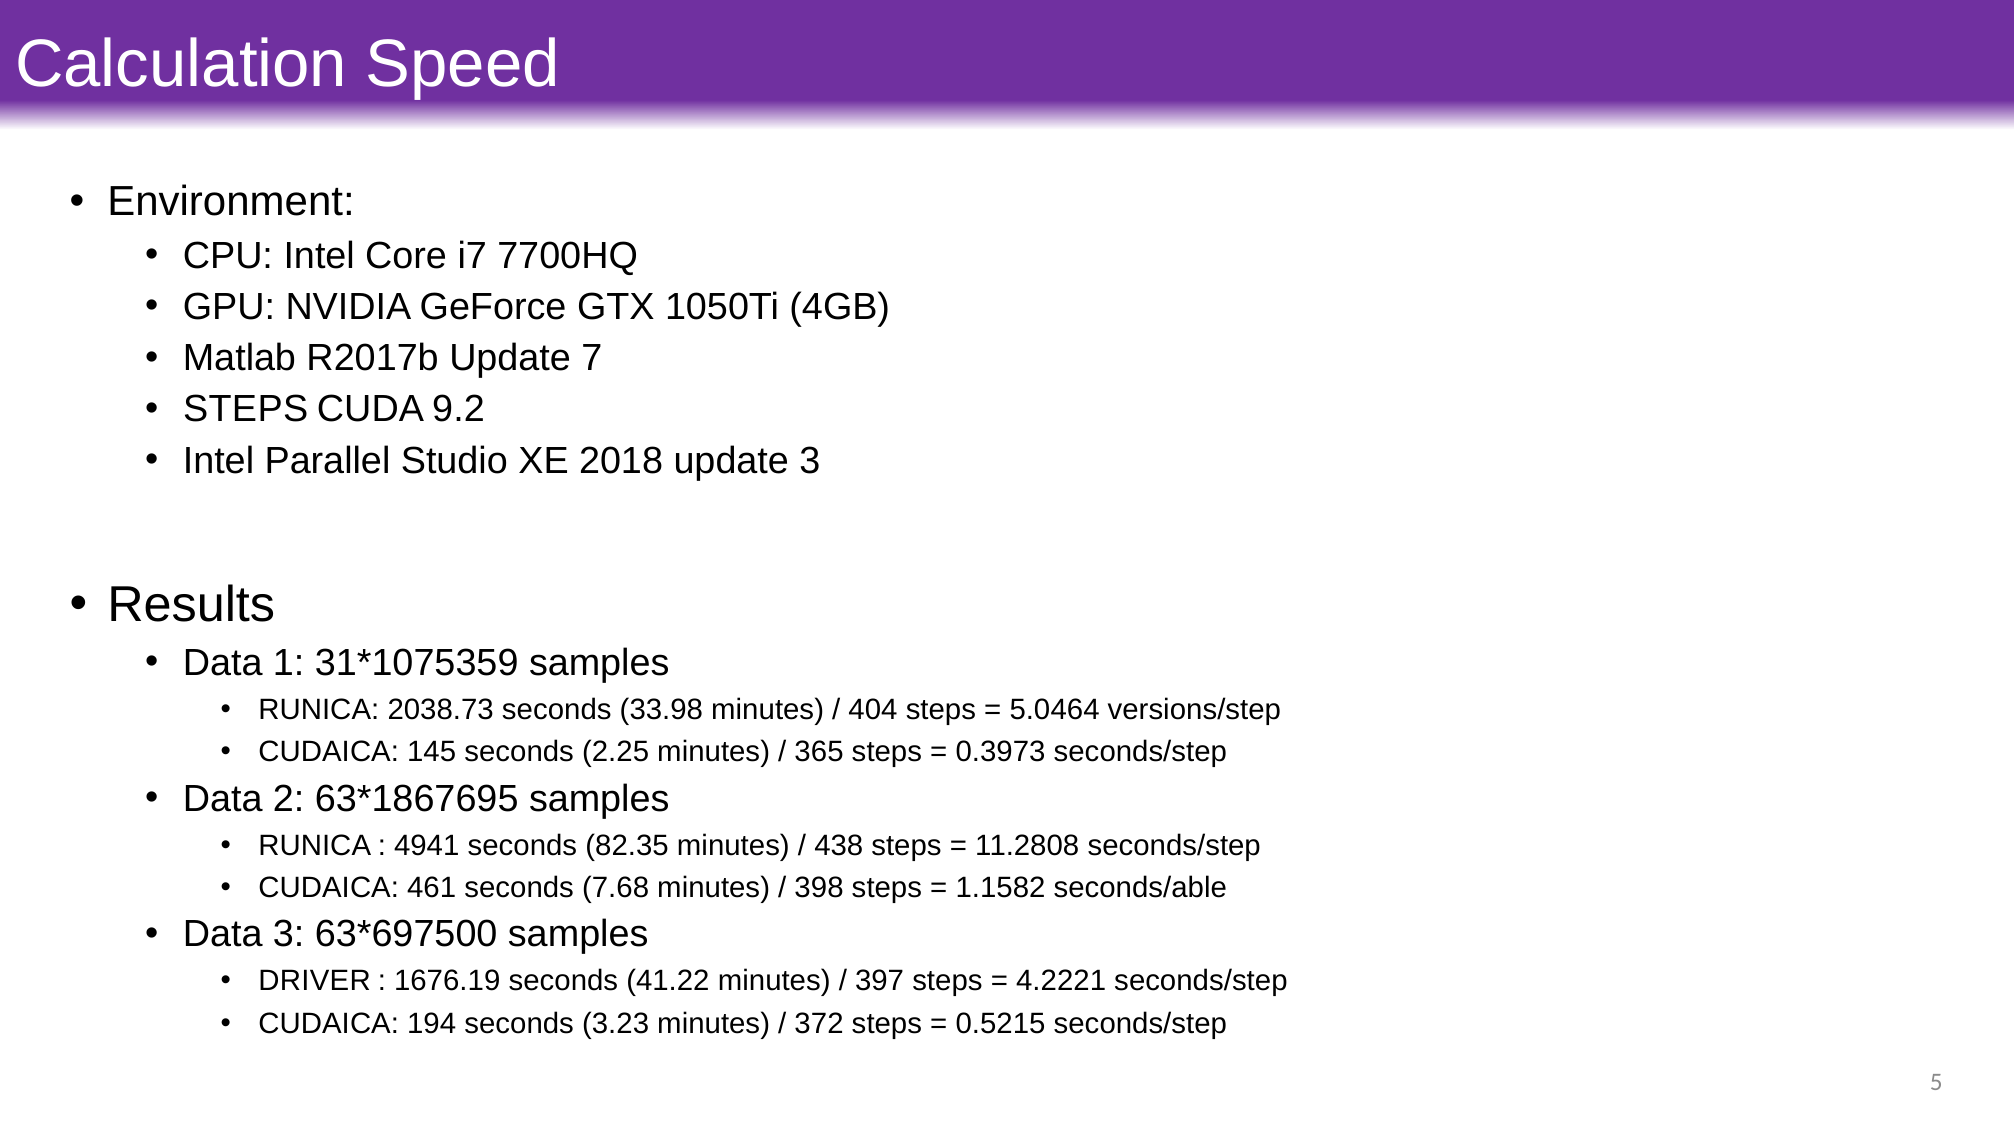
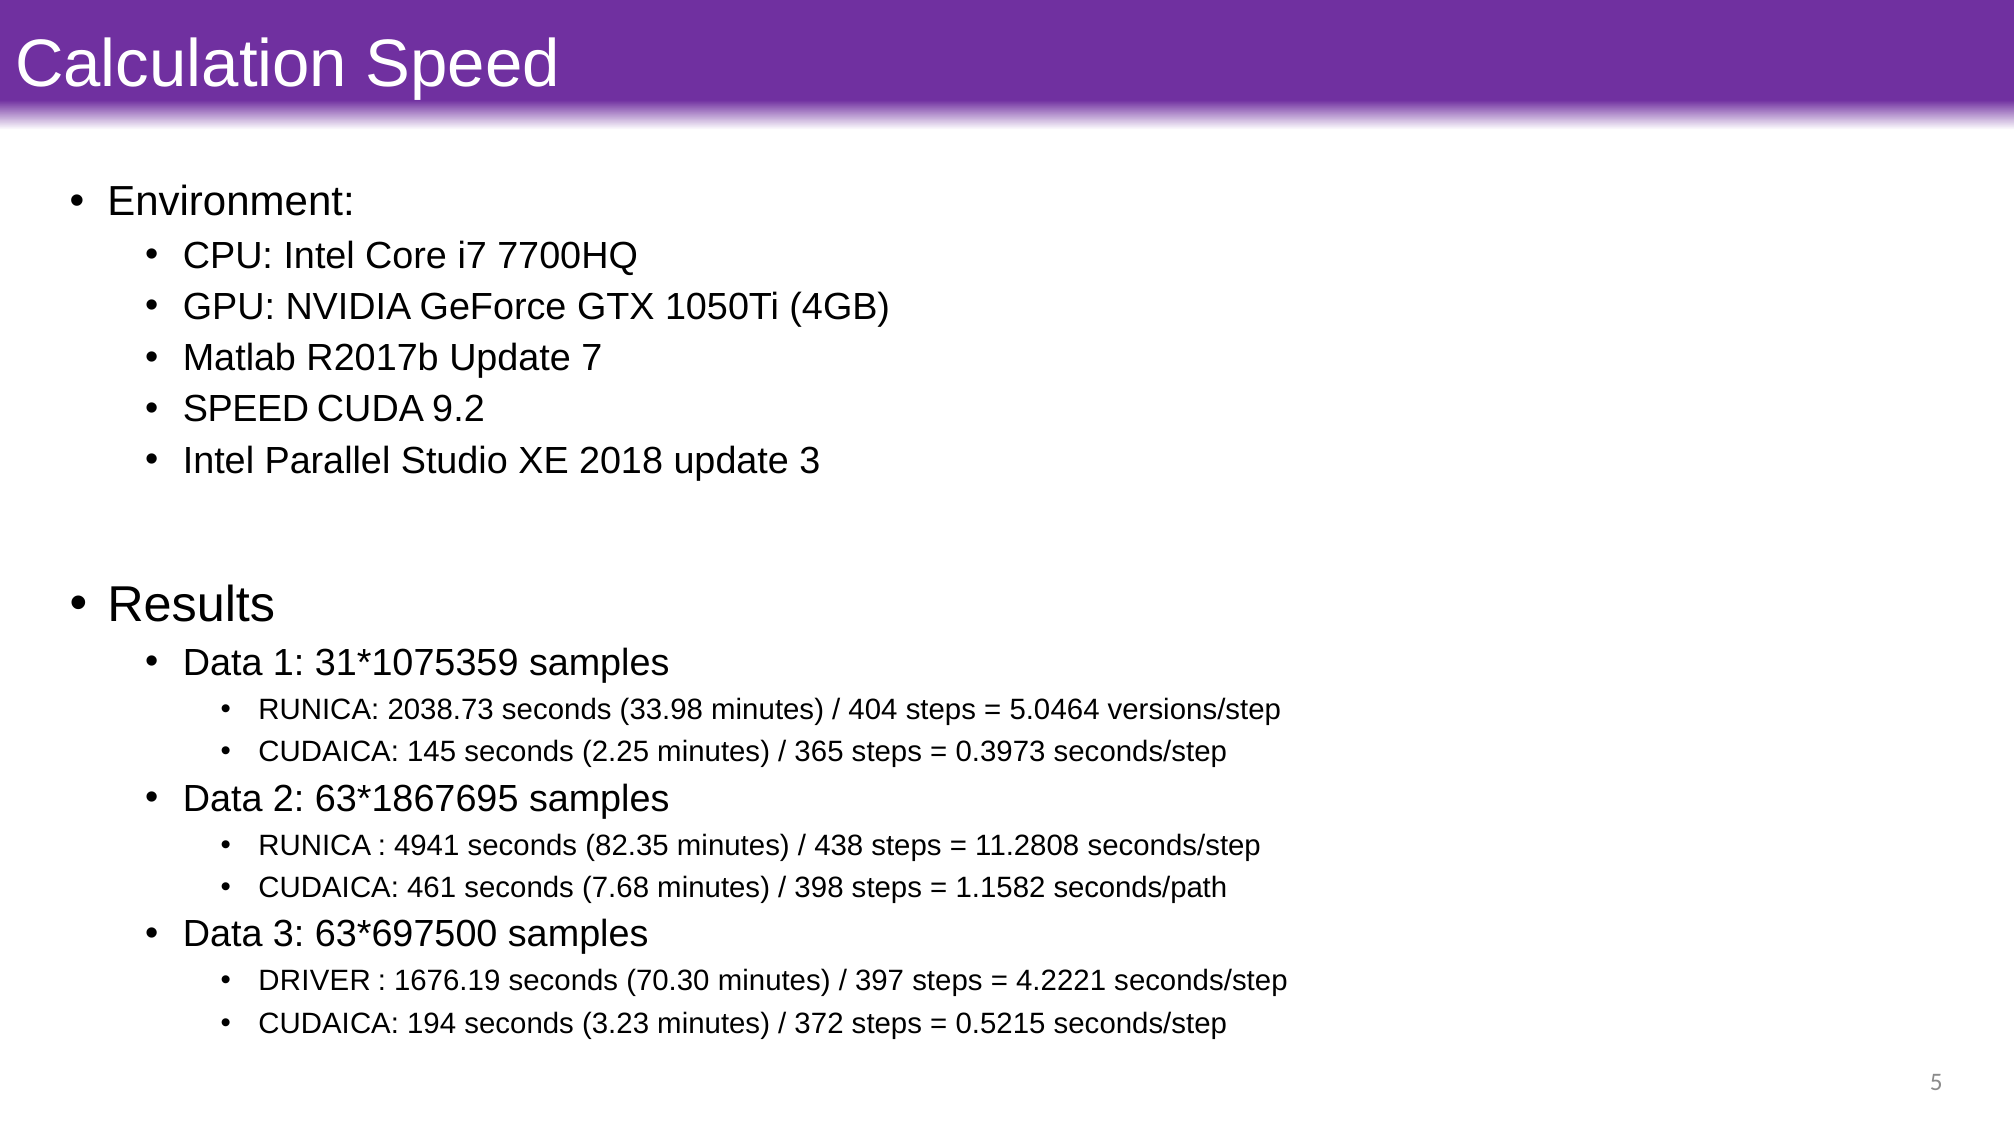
STEPS at (246, 409): STEPS -> SPEED
seconds/able: seconds/able -> seconds/path
41.22: 41.22 -> 70.30
